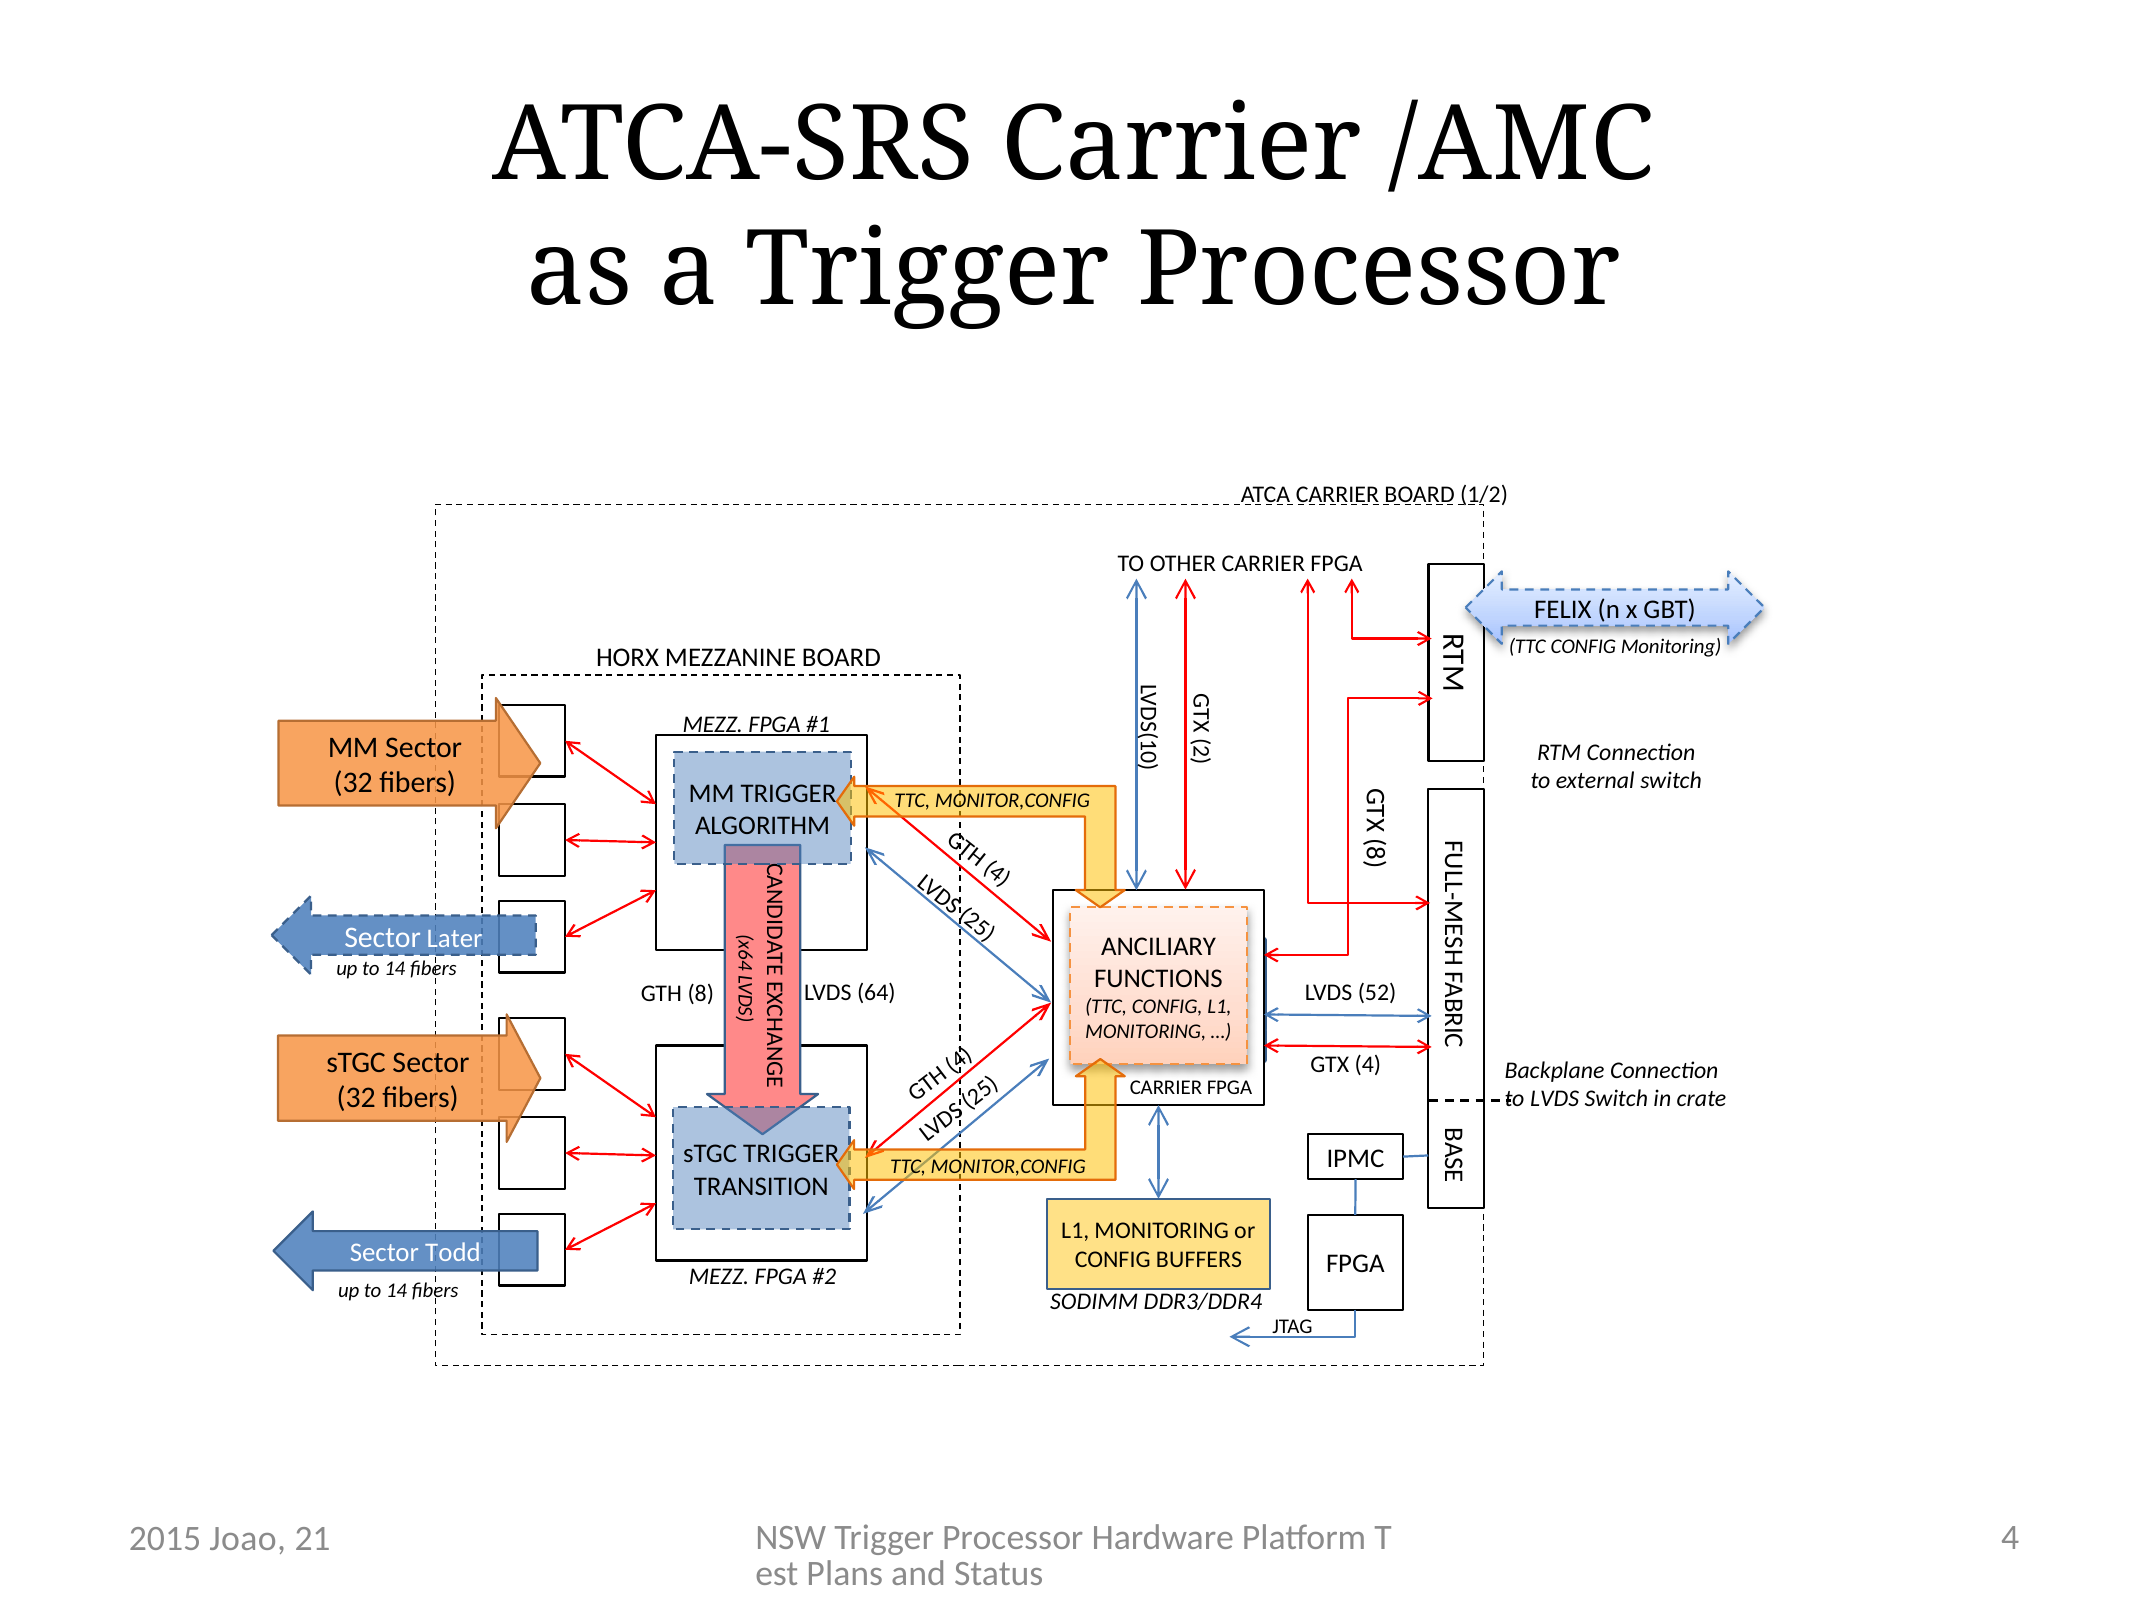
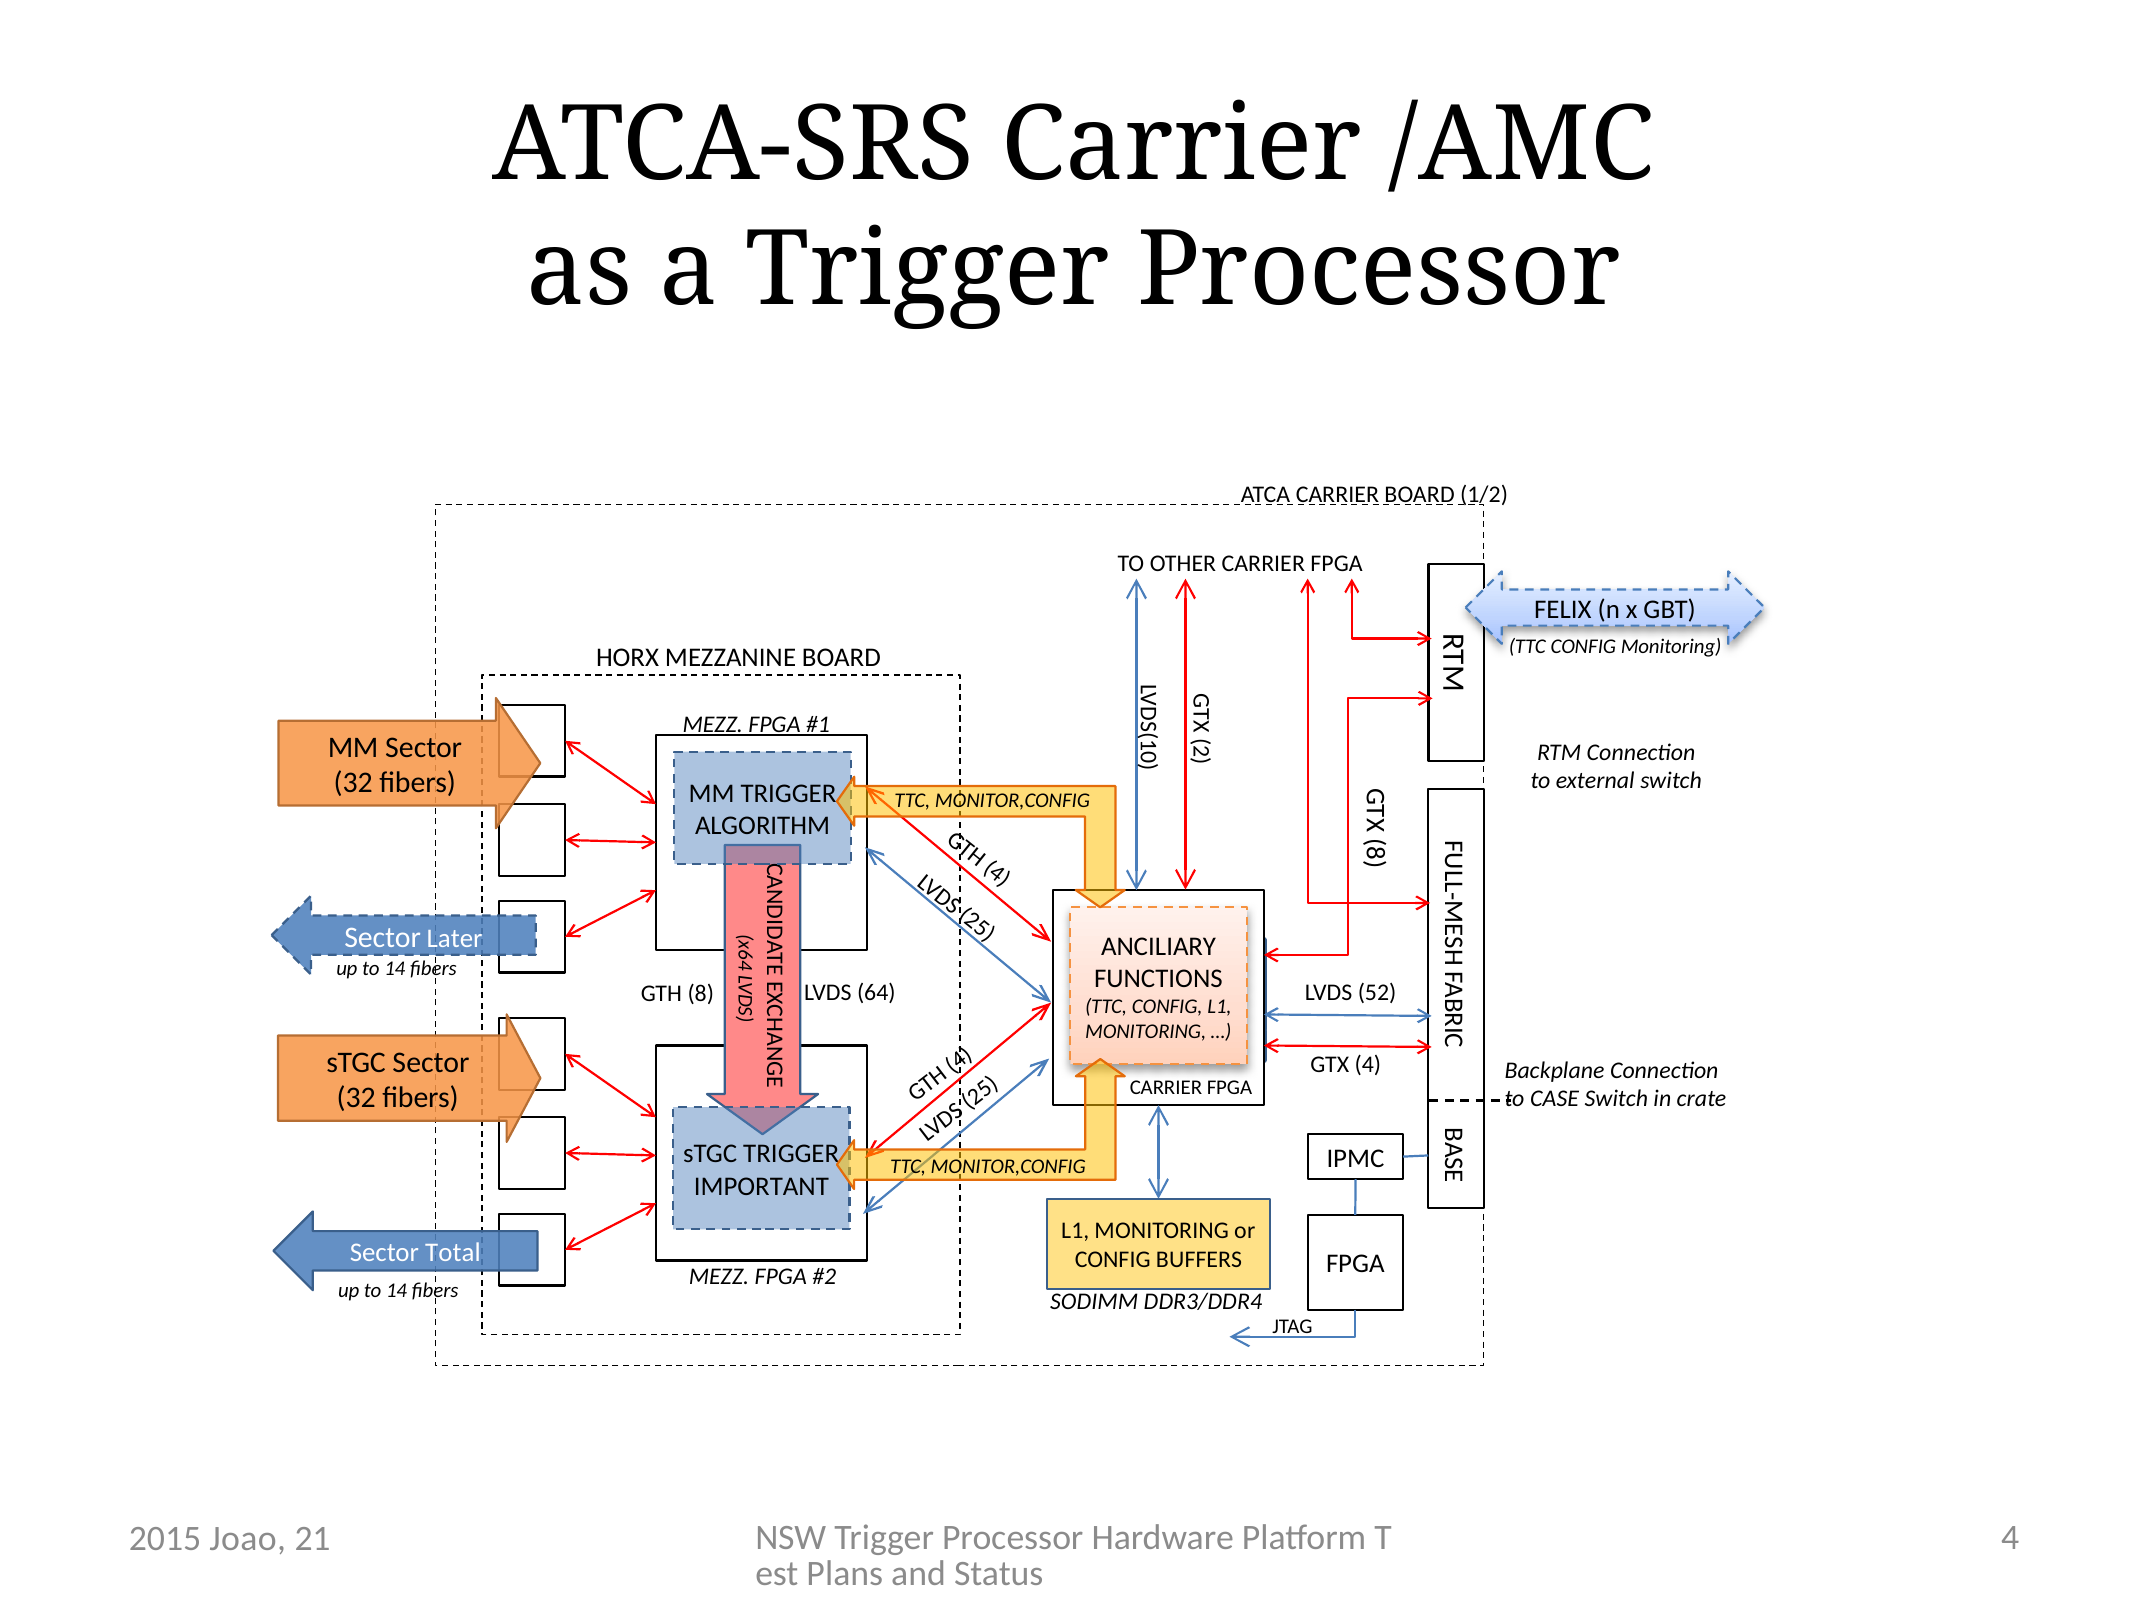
to LVDS: LVDS -> CASE
TRANSITION: TRANSITION -> IMPORTANT
Todd: Todd -> Total
